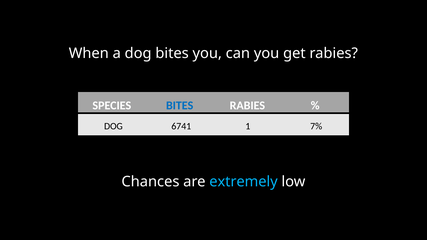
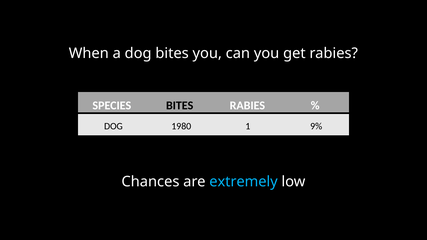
BITES at (180, 106) colour: blue -> black
6741: 6741 -> 1980
7%: 7% -> 9%
